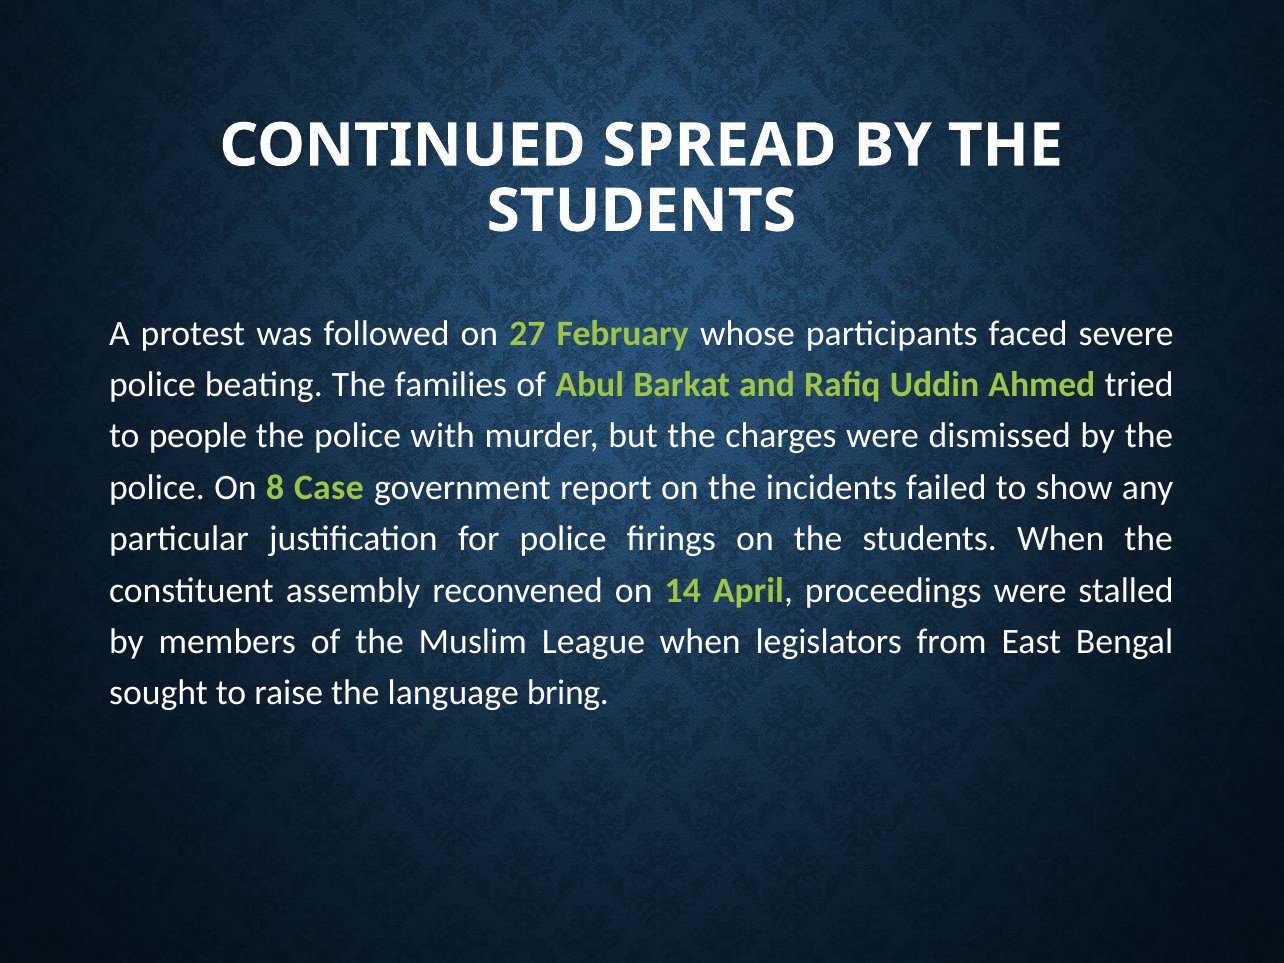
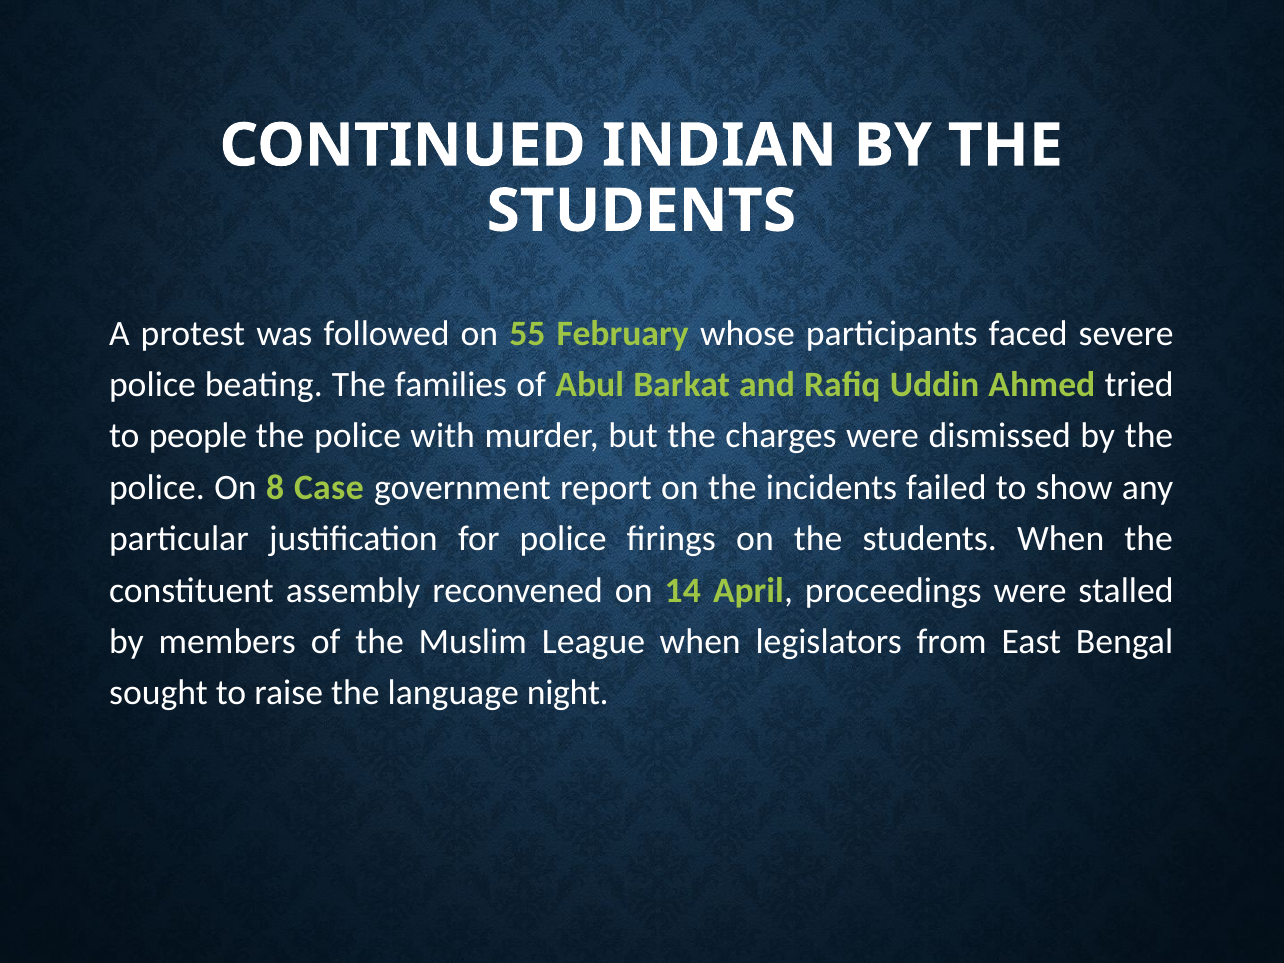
SPREAD: SPREAD -> INDIAN
27: 27 -> 55
bring: bring -> night
